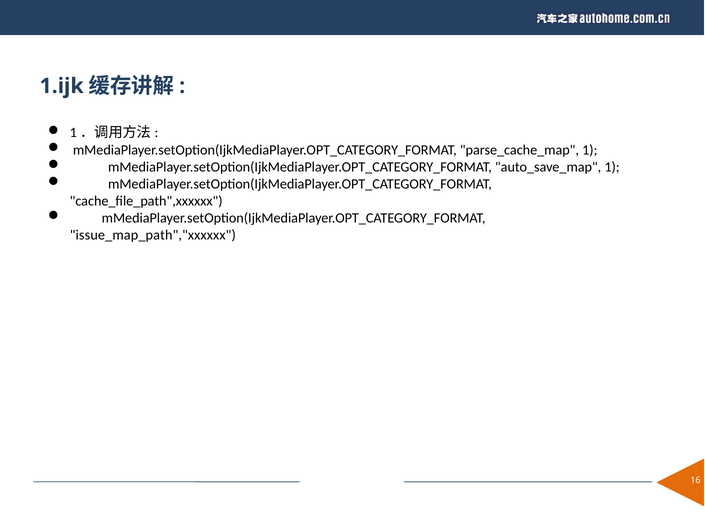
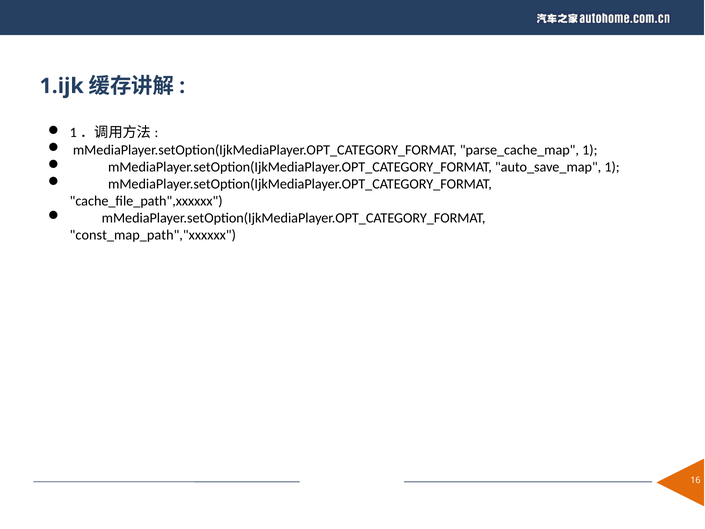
issue_map_path","xxxxxx: issue_map_path","xxxxxx -> const_map_path","xxxxxx
